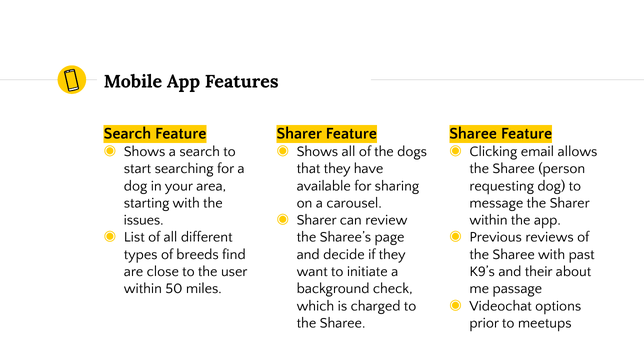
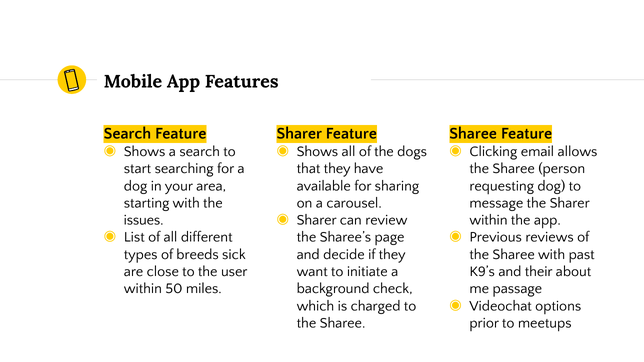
find: find -> sick
